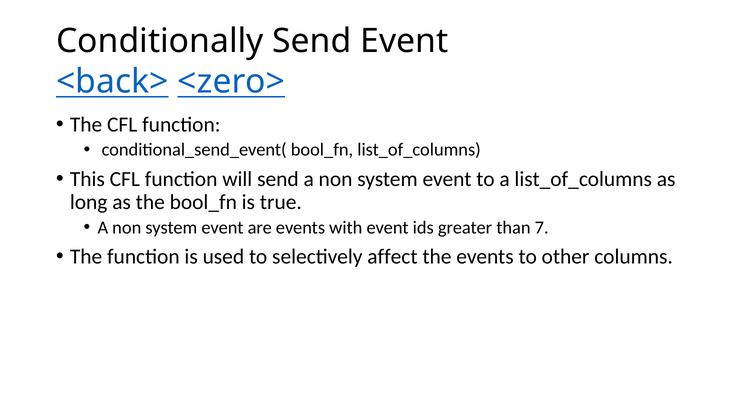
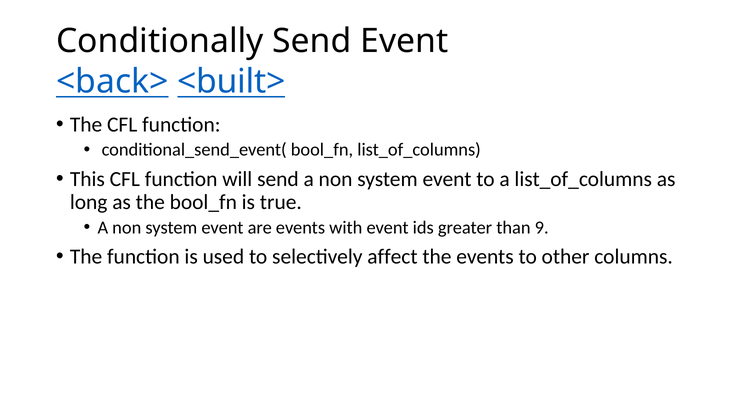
<zero>: <zero> -> <built>
7: 7 -> 9
